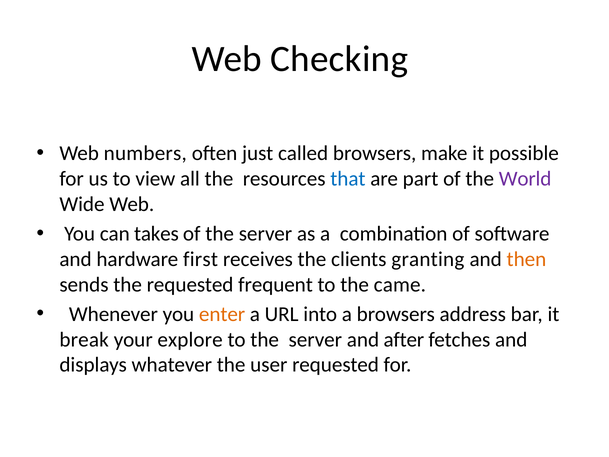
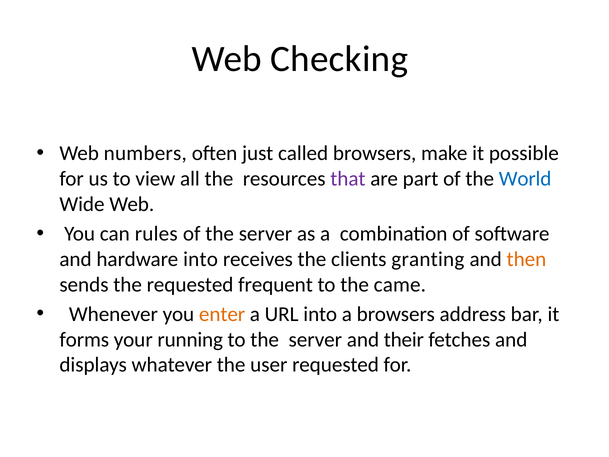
that colour: blue -> purple
World colour: purple -> blue
takes: takes -> rules
hardware first: first -> into
break: break -> forms
explore: explore -> running
after: after -> their
